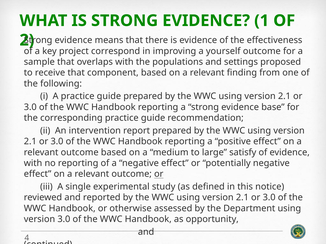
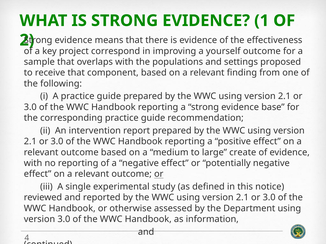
satisfy: satisfy -> create
opportunity: opportunity -> information
